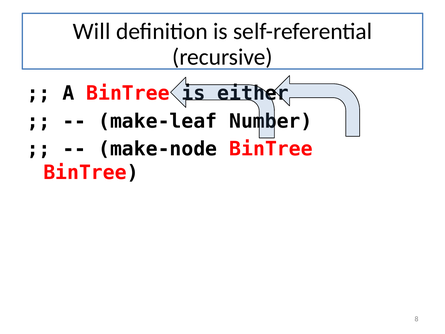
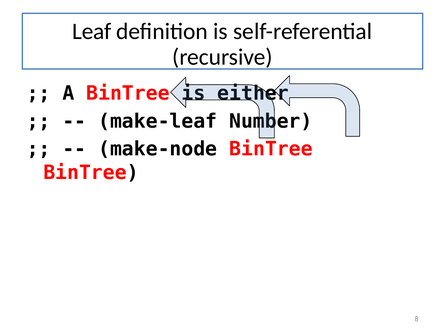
Will: Will -> Leaf
